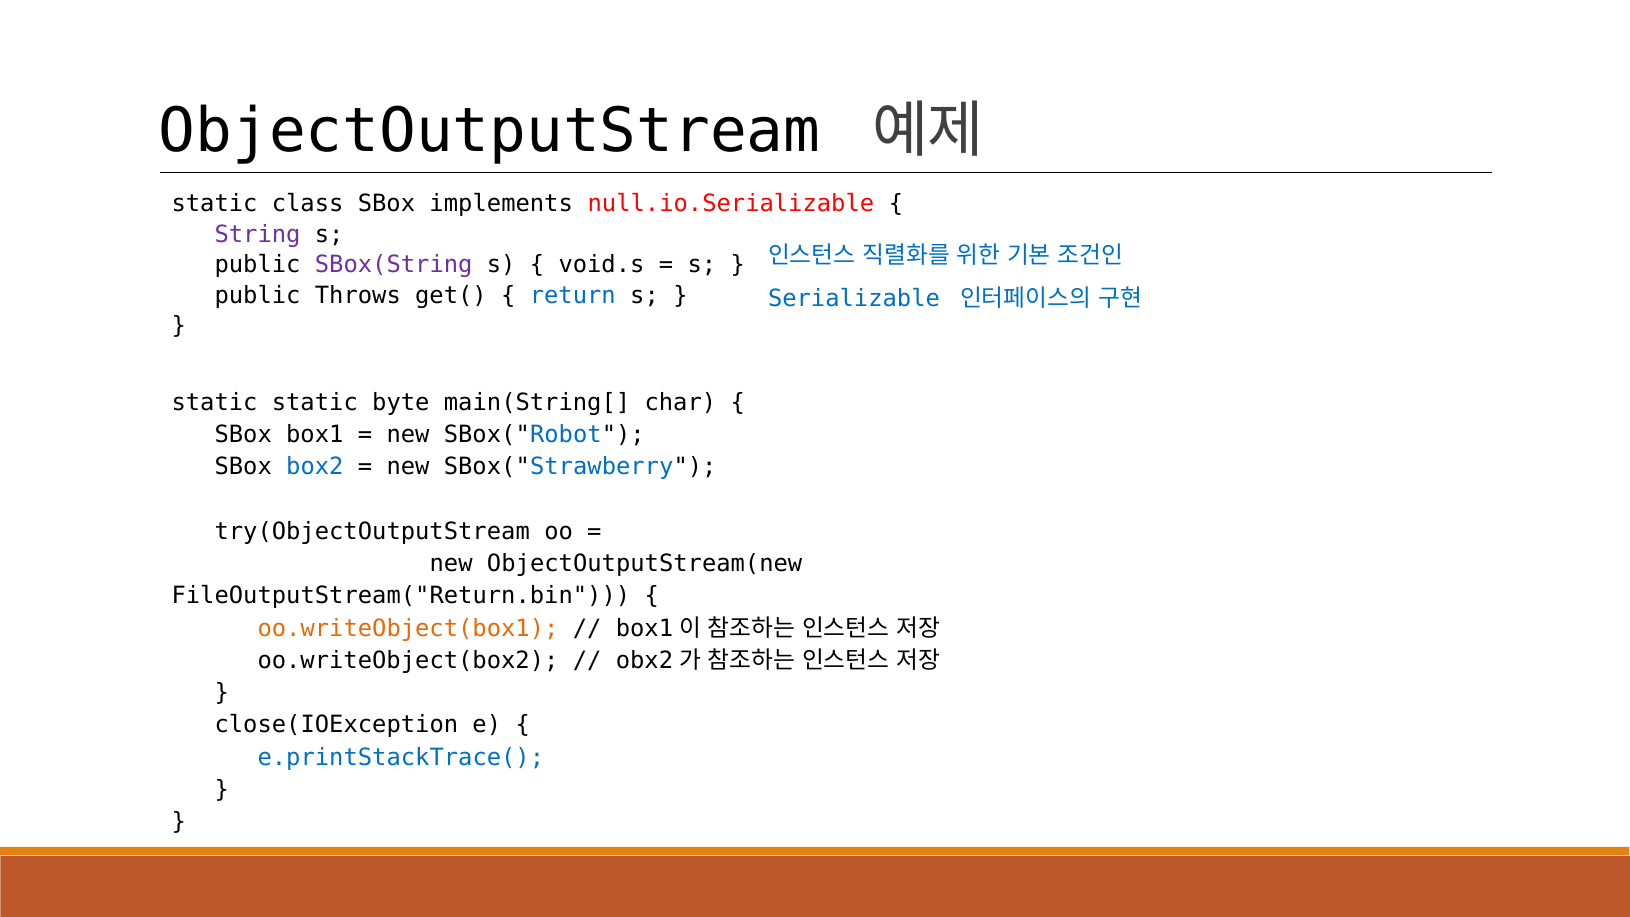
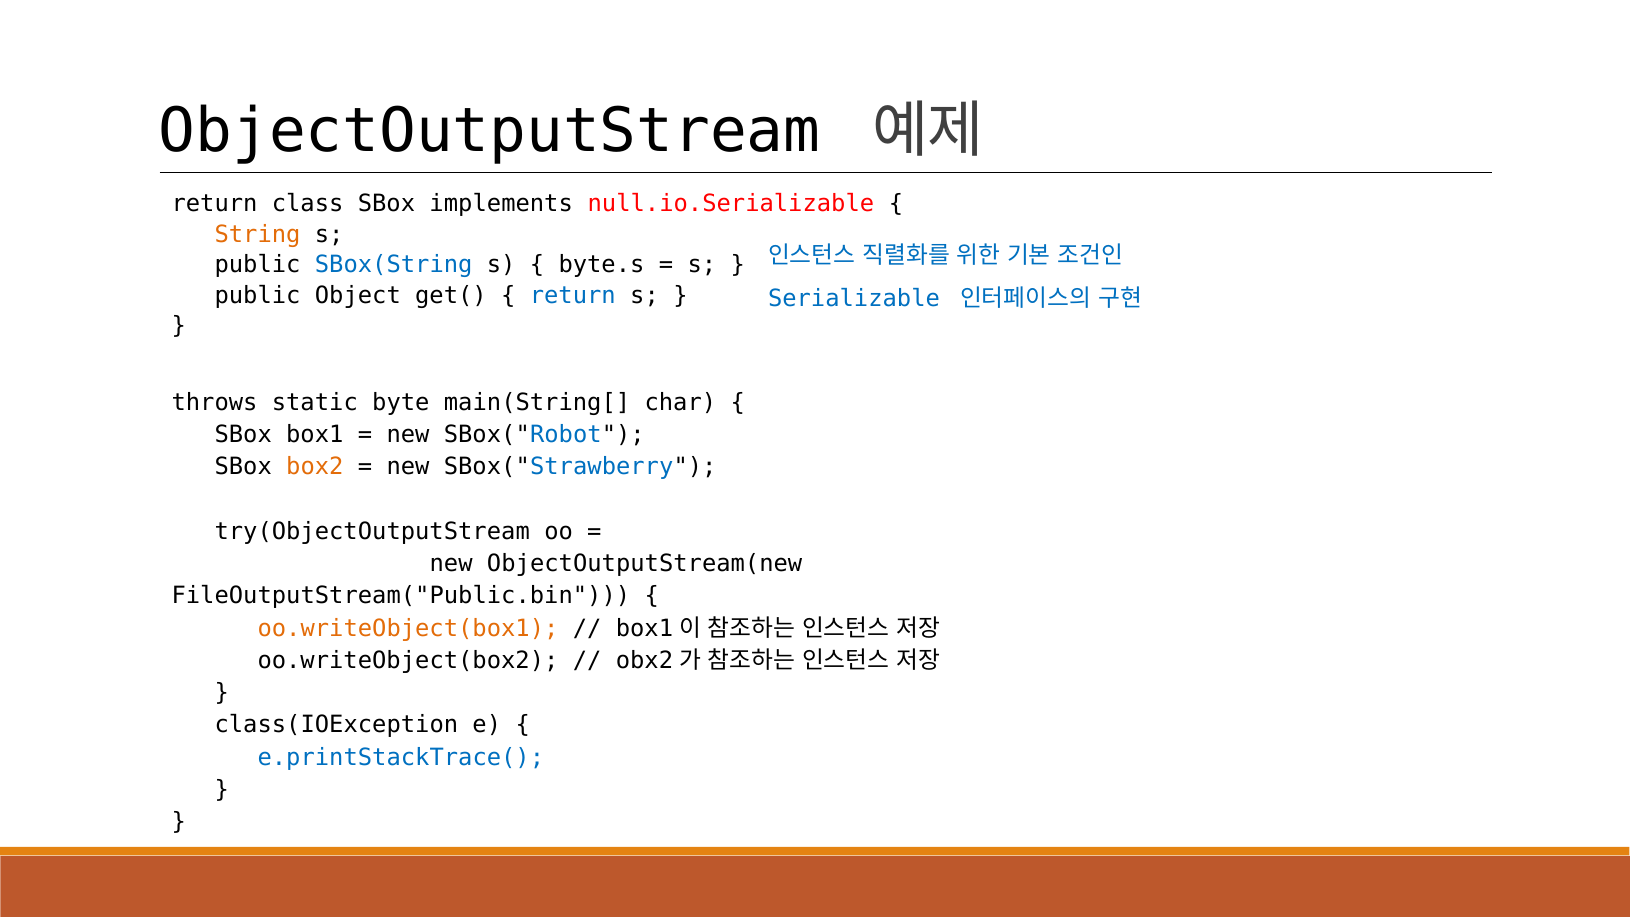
static at (215, 204): static -> return
String colour: purple -> orange
SBox(String colour: purple -> blue
void.s: void.s -> byte.s
Throws: Throws -> Object
static at (215, 403): static -> throws
box2 colour: blue -> orange
FileOutputStream("Return.bin: FileOutputStream("Return.bin -> FileOutputStream("Public.bin
close(IOException: close(IOException -> class(IOException
